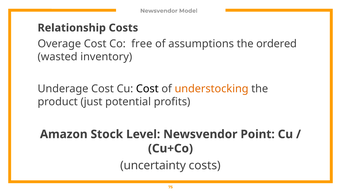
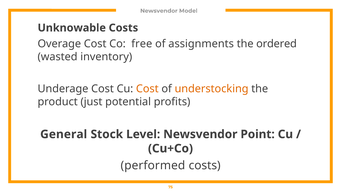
Relationship: Relationship -> Unknowable
assumptions: assumptions -> assignments
Cost at (147, 89) colour: black -> orange
Amazon: Amazon -> General
uncertainty: uncertainty -> performed
